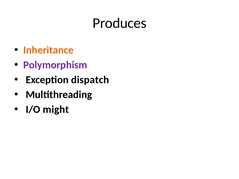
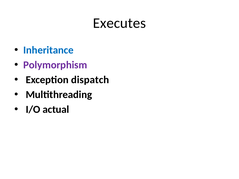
Produces: Produces -> Executes
Inheritance colour: orange -> blue
might: might -> actual
